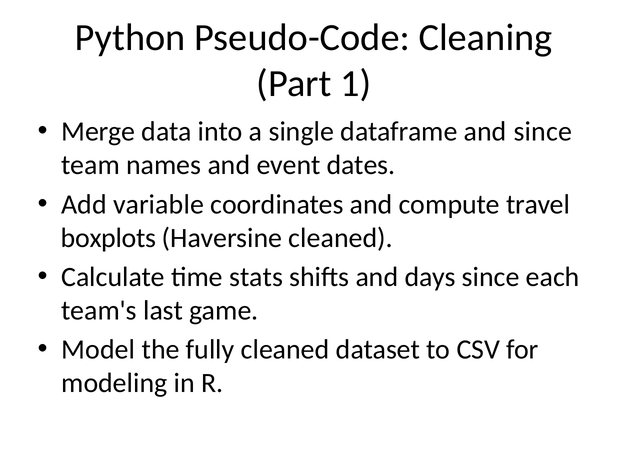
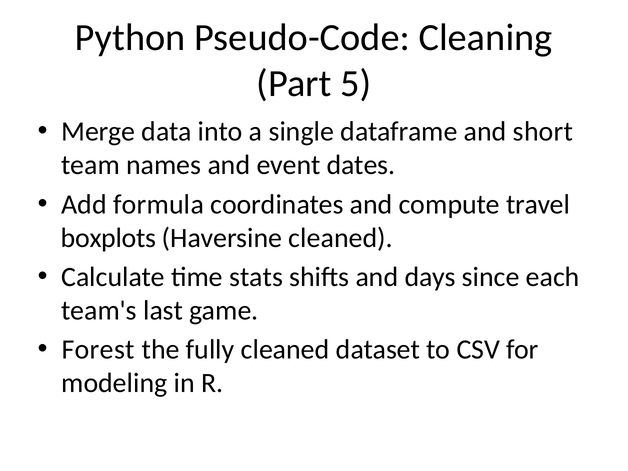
1: 1 -> 5
and since: since -> short
variable: variable -> formula
Model: Model -> Forest
